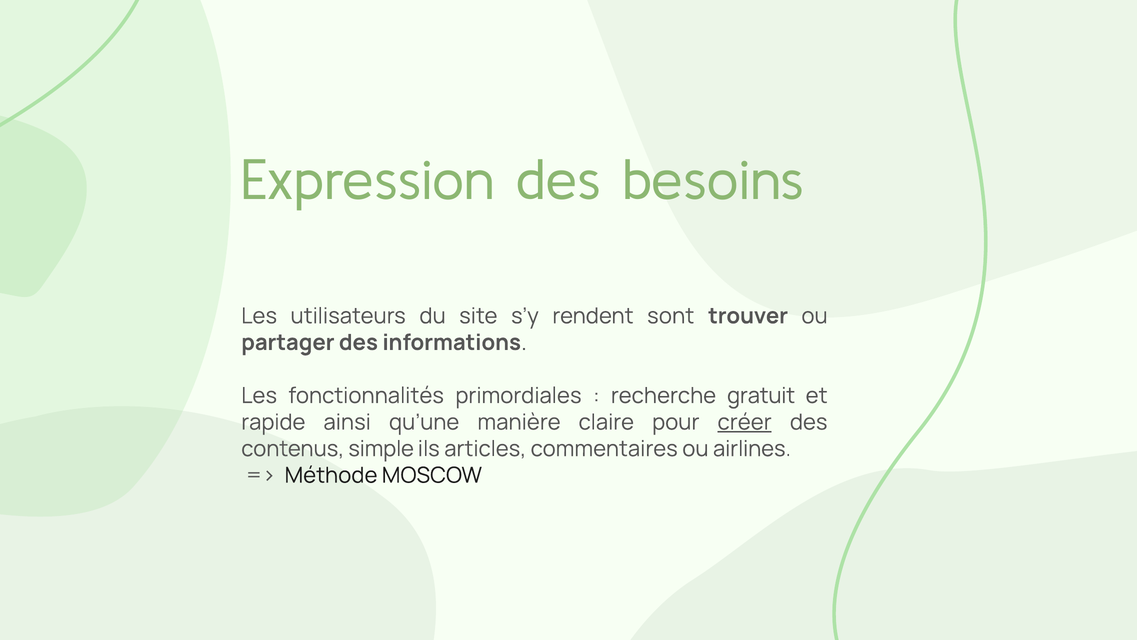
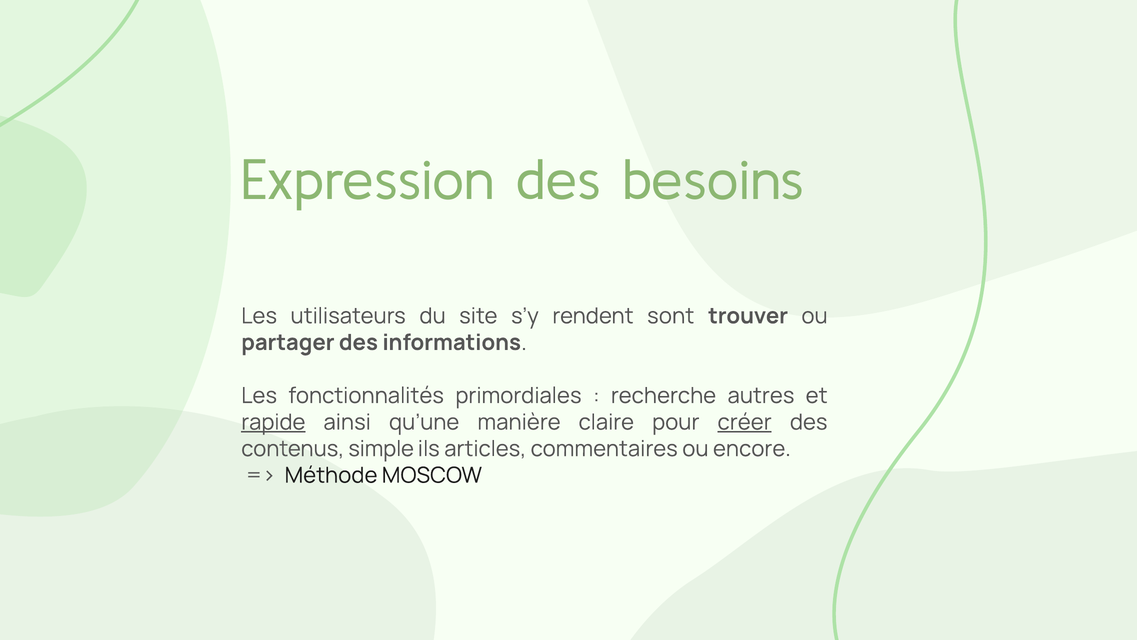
gratuit: gratuit -> autres
rapide underline: none -> present
airlines: airlines -> encore
